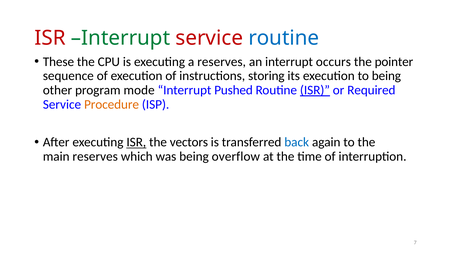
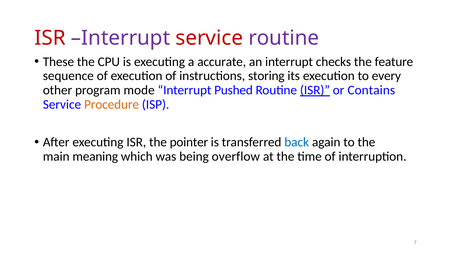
Interrupt at (121, 38) colour: green -> purple
routine at (284, 38) colour: blue -> purple
a reserves: reserves -> accurate
occurs: occurs -> checks
pointer: pointer -> feature
to being: being -> every
Required: Required -> Contains
ISR at (136, 142) underline: present -> none
vectors: vectors -> pointer
main reserves: reserves -> meaning
